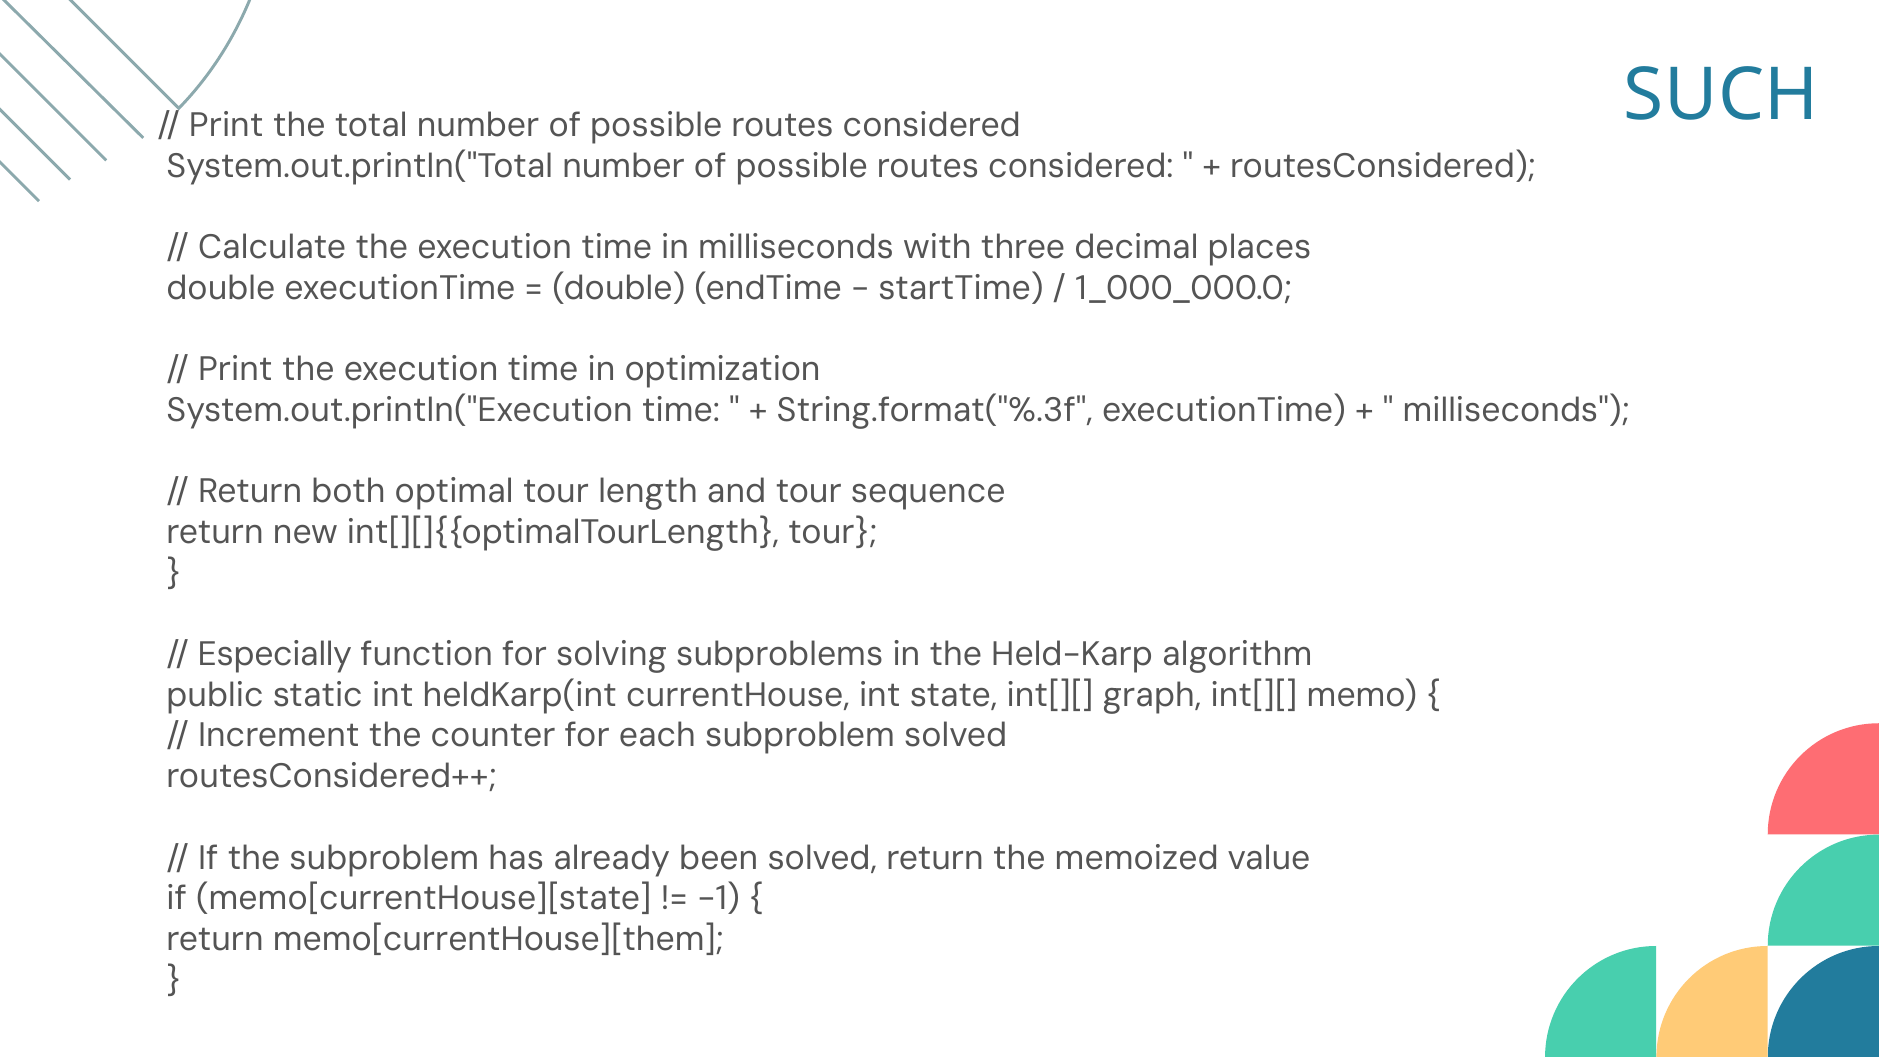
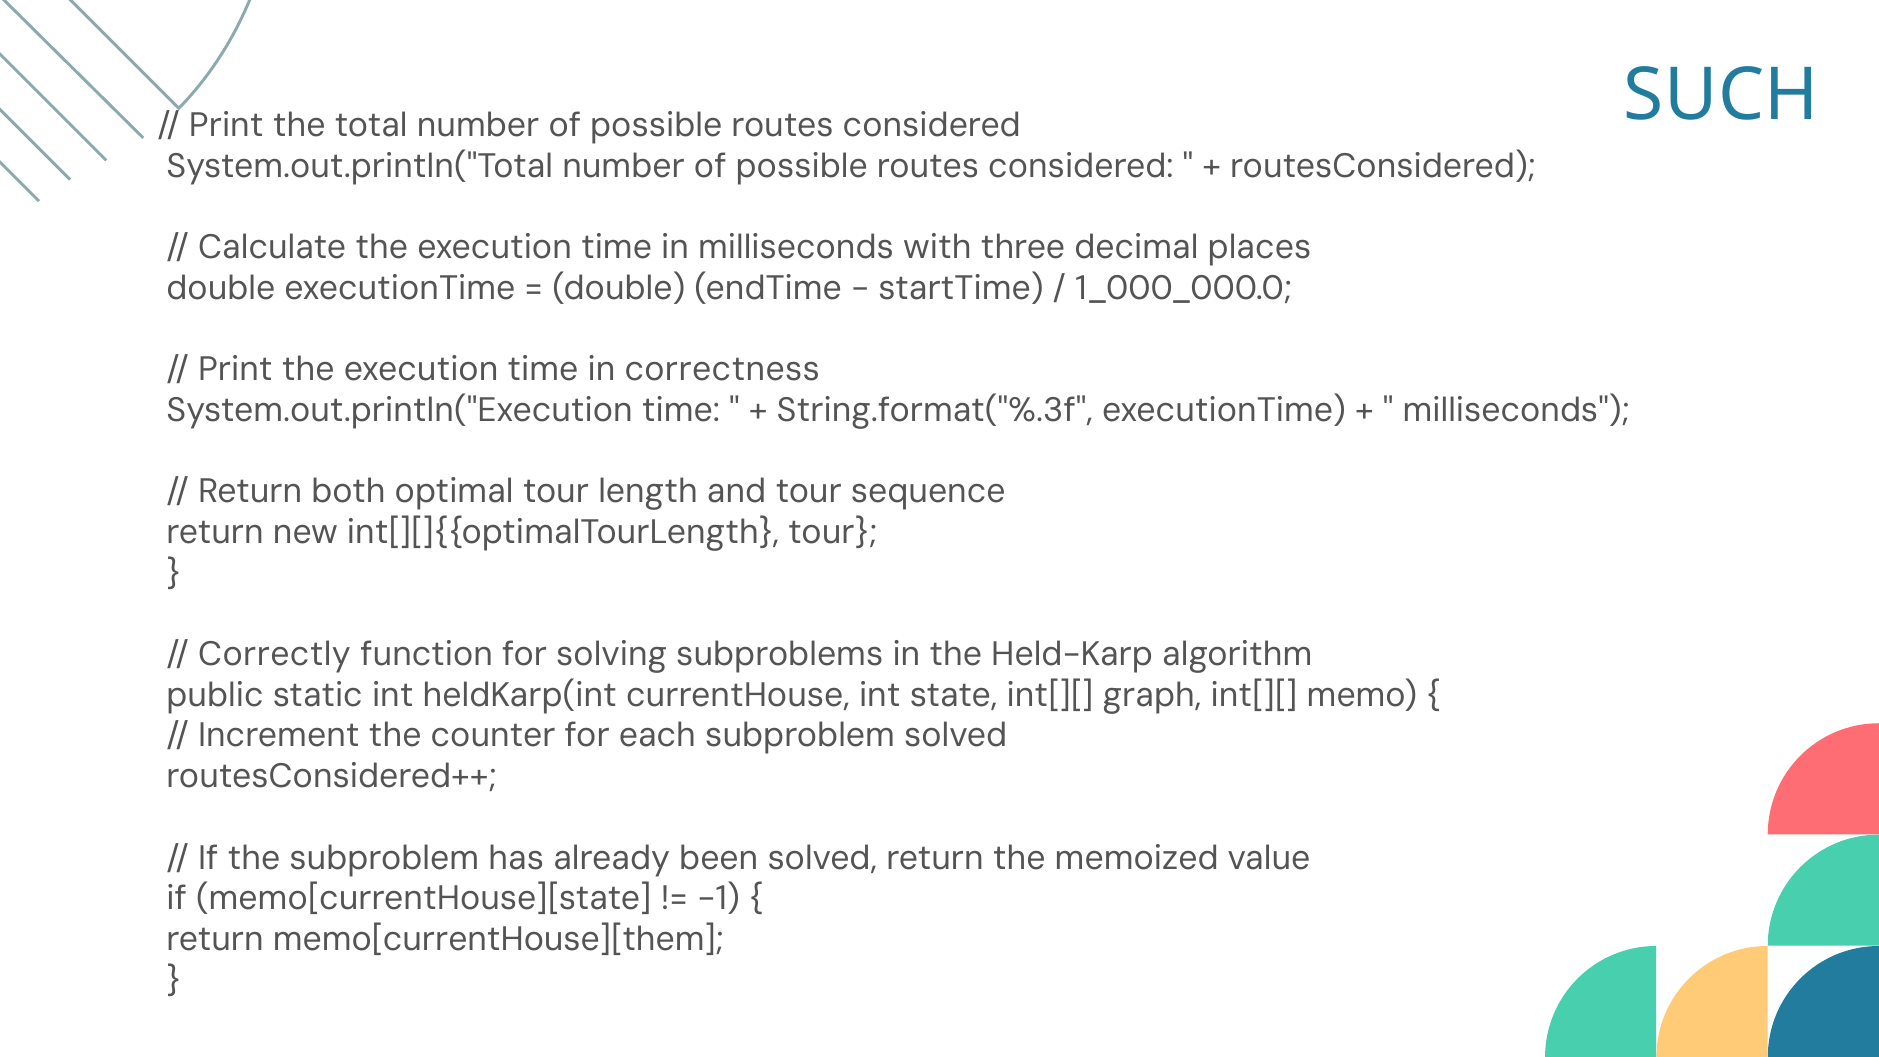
optimization: optimization -> correctness
Especially: Especially -> Correctly
